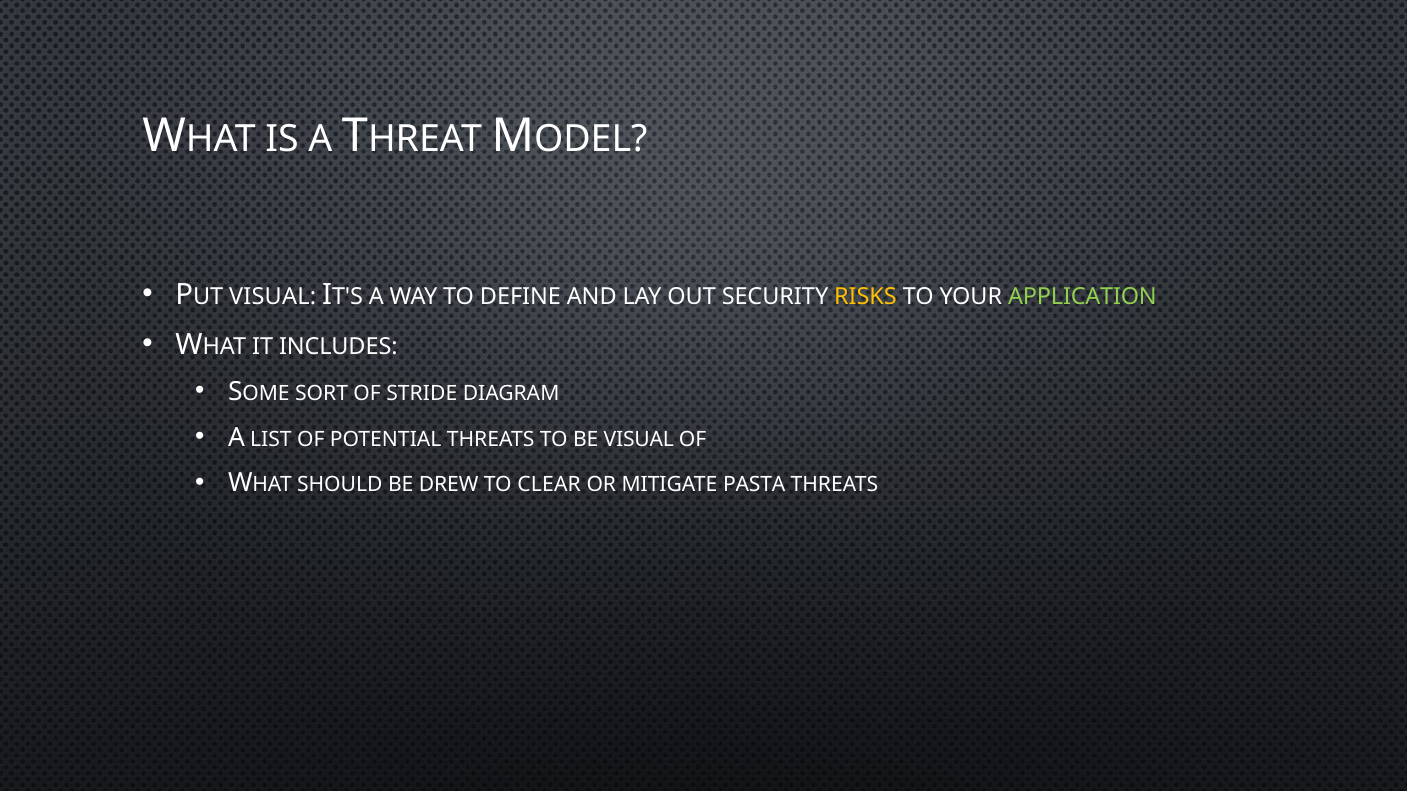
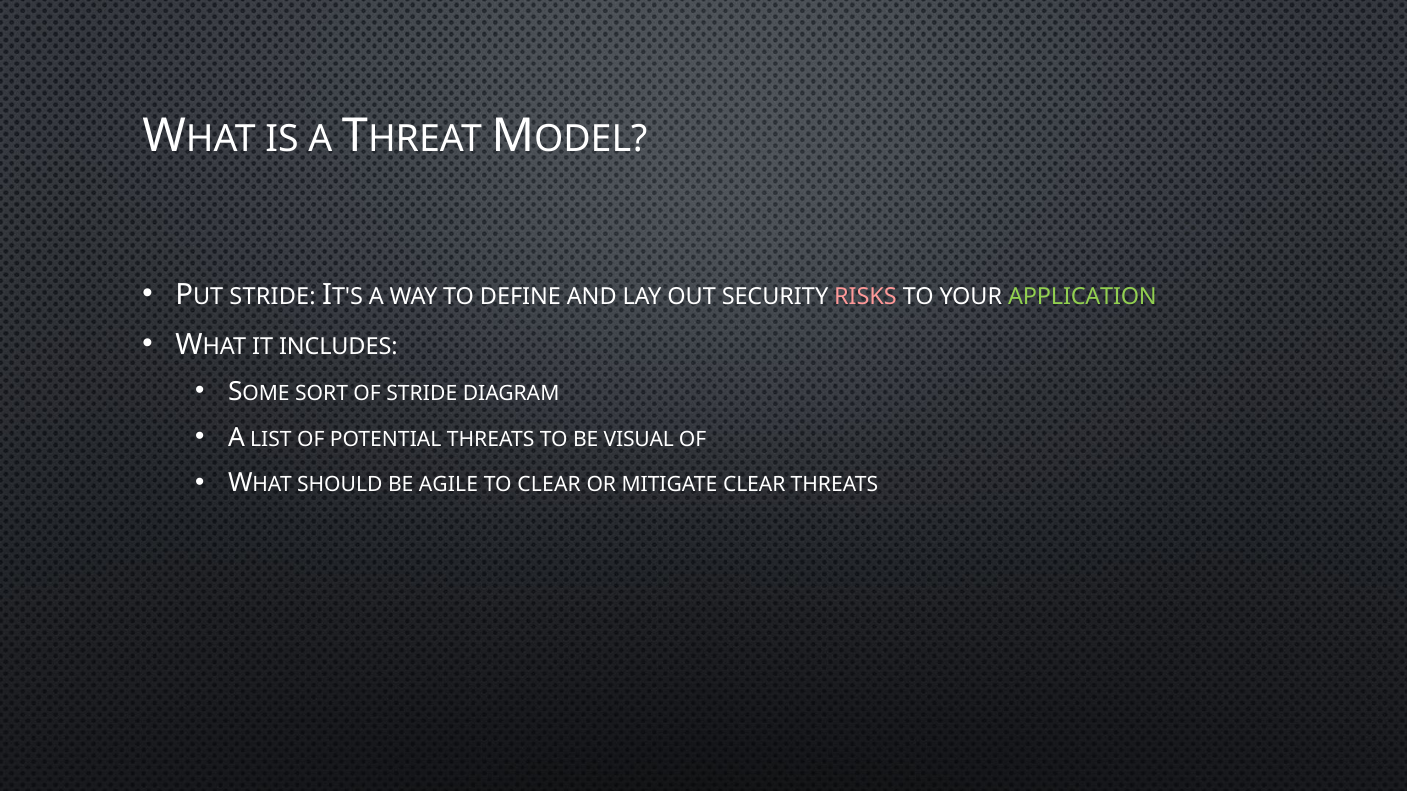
VISUAL at (273, 297): VISUAL -> STRIDE
RISKS colour: yellow -> pink
DREW: DREW -> AGILE
MITIGATE PASTA: PASTA -> CLEAR
